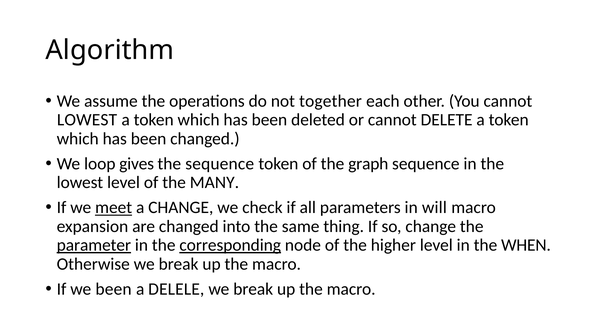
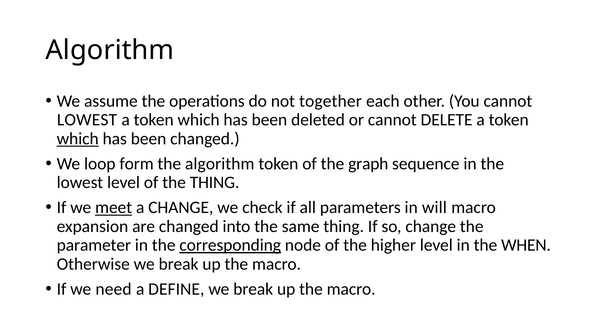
which at (78, 139) underline: none -> present
gives: gives -> form
the sequence: sequence -> algorithm
the MANY: MANY -> THING
parameter underline: present -> none
we been: been -> need
DELELE: DELELE -> DEFINE
